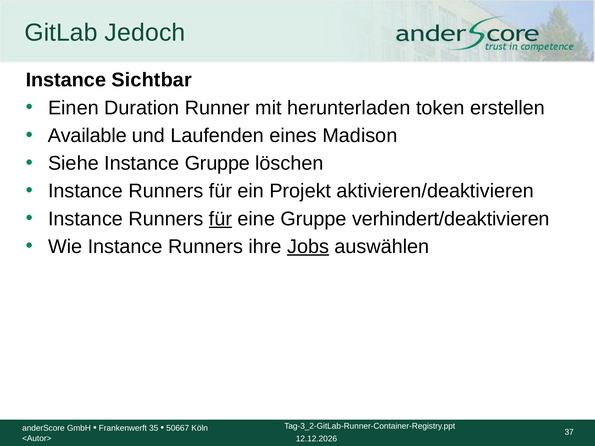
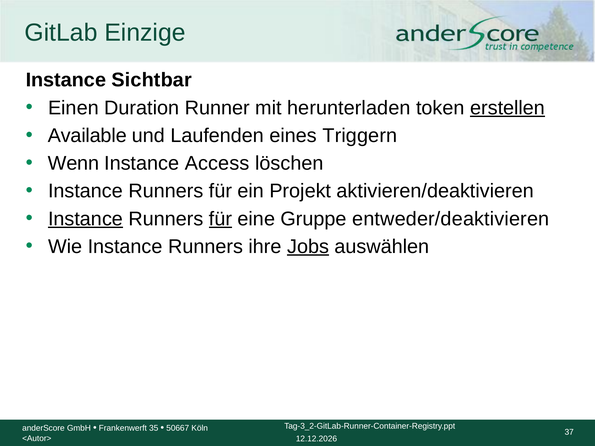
Jedoch: Jedoch -> Einzige
erstellen underline: none -> present
Madison: Madison -> Triggern
Siehe: Siehe -> Wenn
Instance Gruppe: Gruppe -> Access
Instance at (85, 219) underline: none -> present
verhindert/deaktivieren: verhindert/deaktivieren -> entweder/deaktivieren
